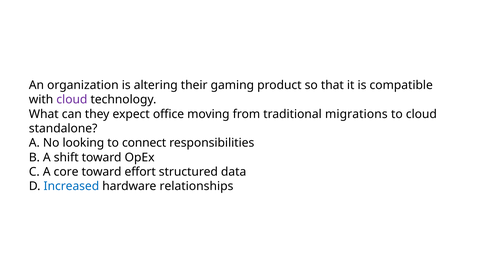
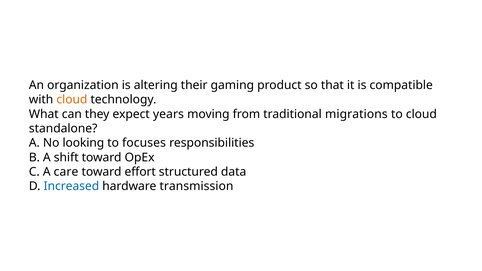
cloud at (72, 100) colour: purple -> orange
office: office -> years
connect: connect -> focuses
core: core -> care
relationships: relationships -> transmission
